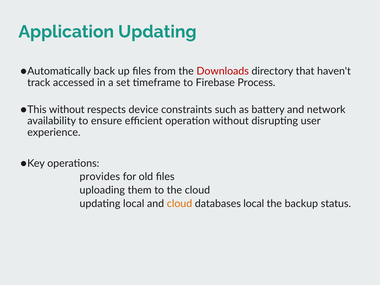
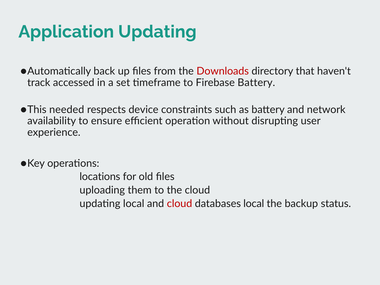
Firebase Process: Process -> Battery
without at (67, 110): without -> needed
provides: provides -> locations
cloud at (180, 204) colour: orange -> red
